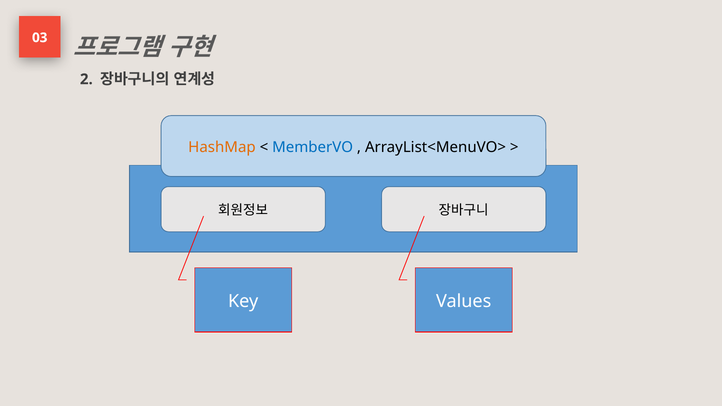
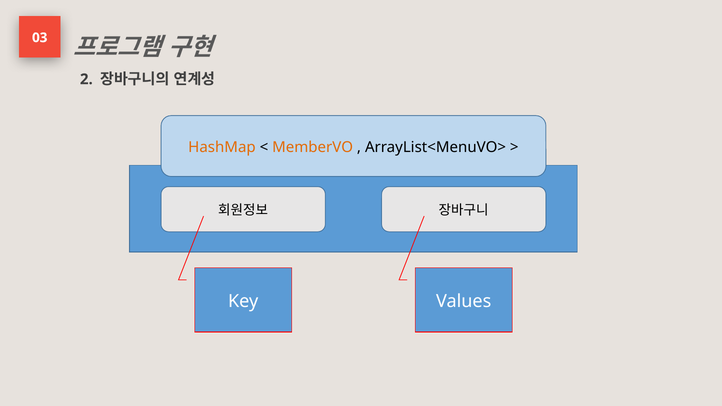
MemberVO colour: blue -> orange
